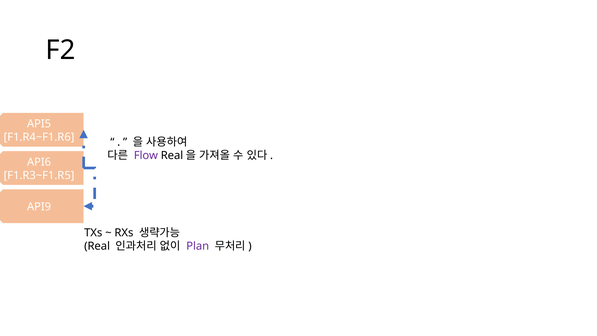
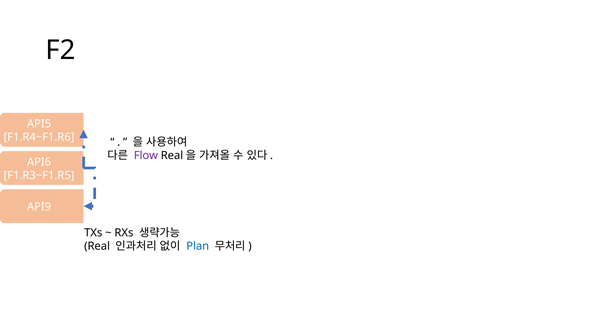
Plan colour: purple -> blue
